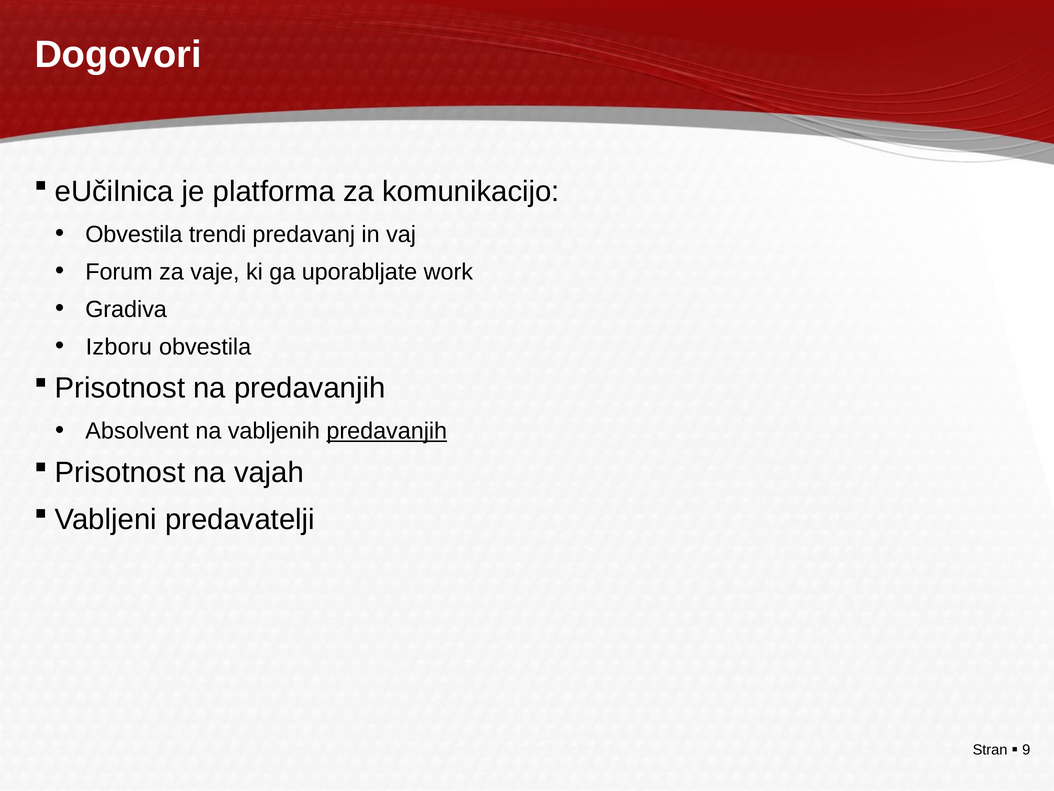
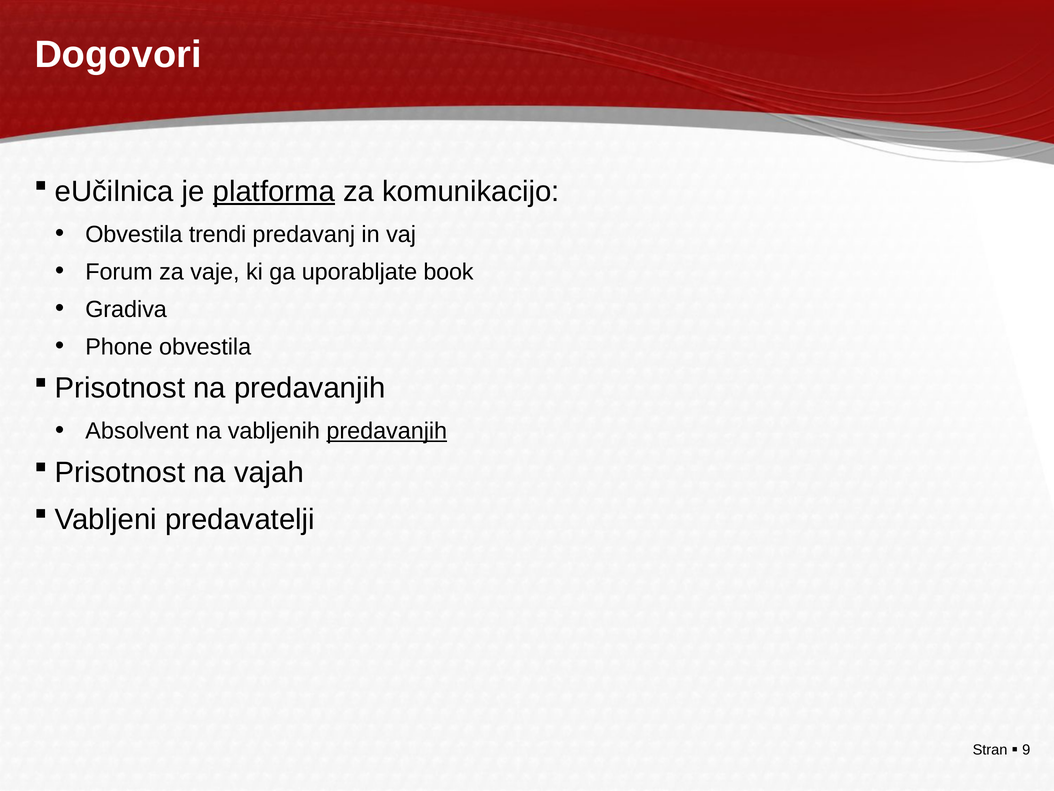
platforma underline: none -> present
work: work -> book
Izboru: Izboru -> Phone
